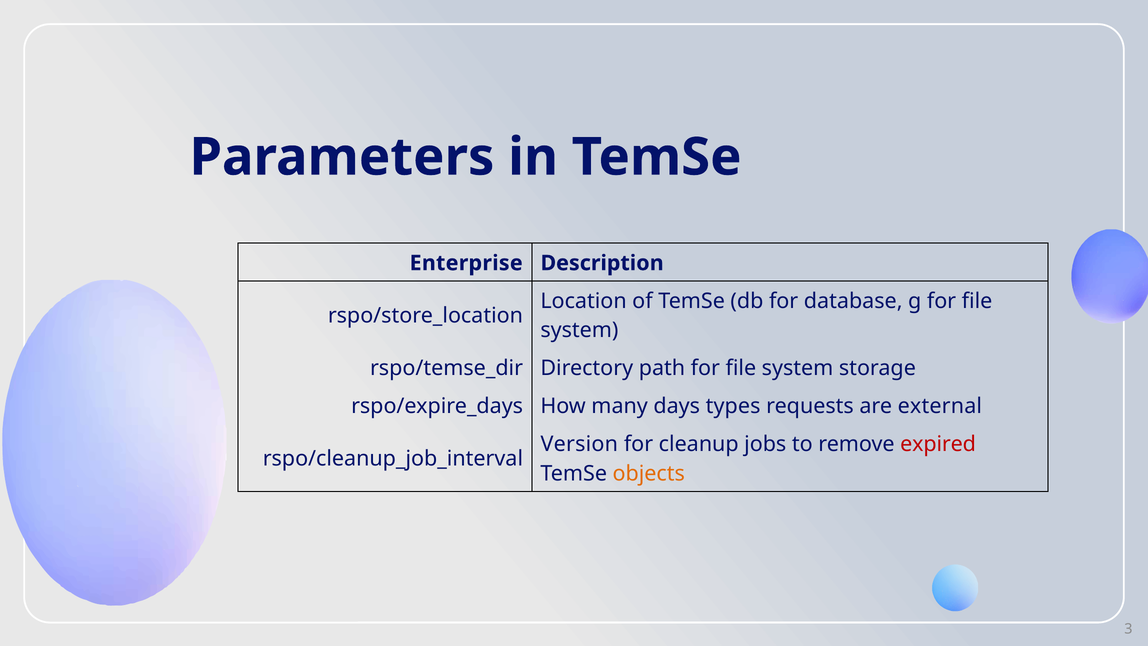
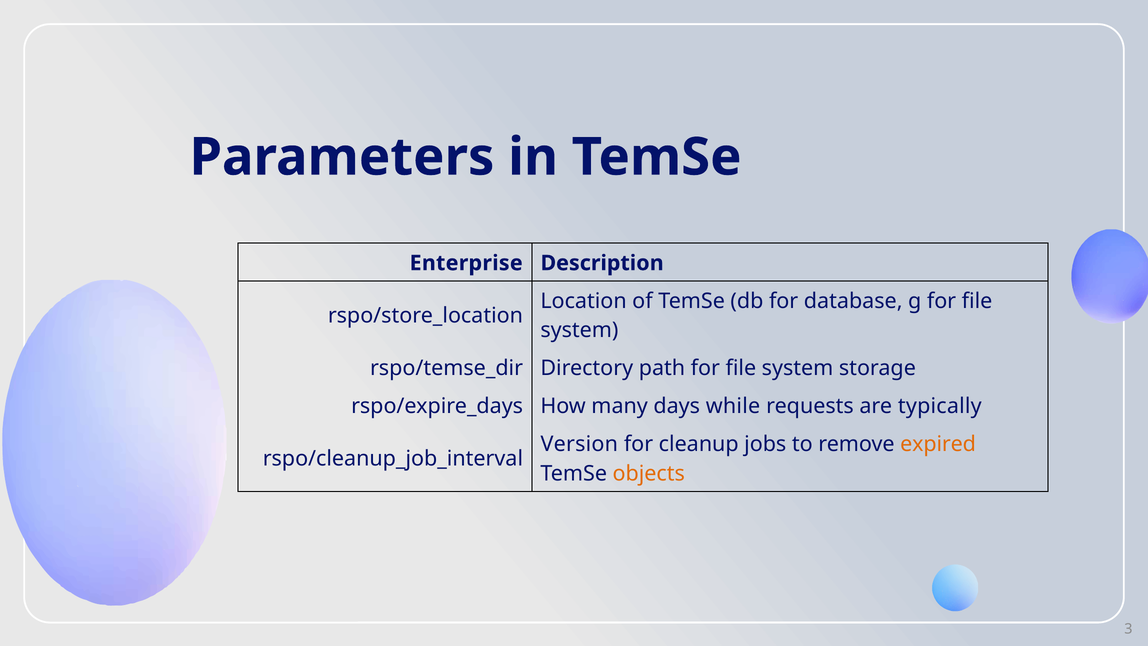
types: types -> while
external: external -> typically
expired colour: red -> orange
